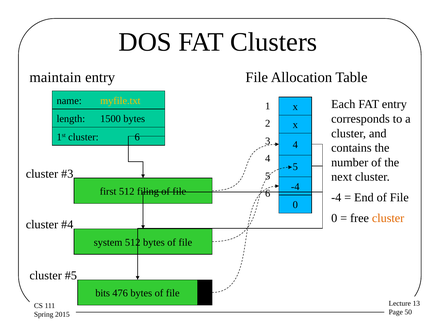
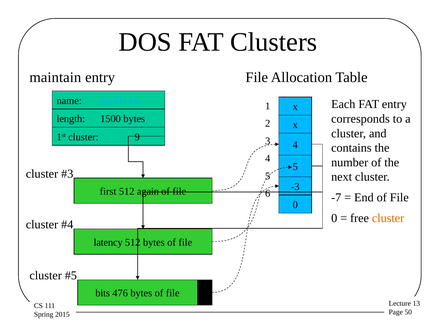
myfile.txt colour: yellow -> light blue
cluster 6: 6 -> 9
-4 at (295, 187): -4 -> -3
filing: filing -> again
-4 at (336, 198): -4 -> -7
system: system -> latency
